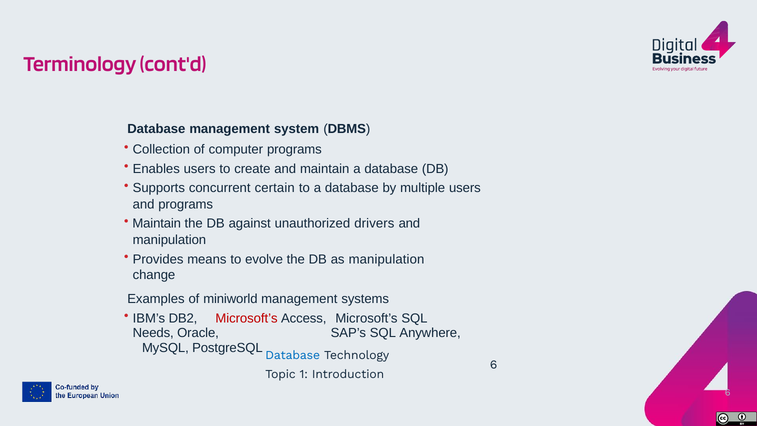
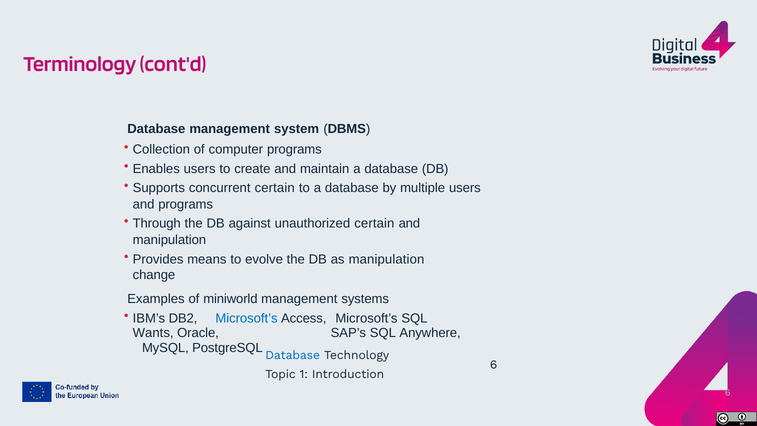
Maintain at (157, 224): Maintain -> Through
unauthorized drivers: drivers -> certain
Microsoft’s at (247, 318) colour: red -> blue
Needs: Needs -> Wants
